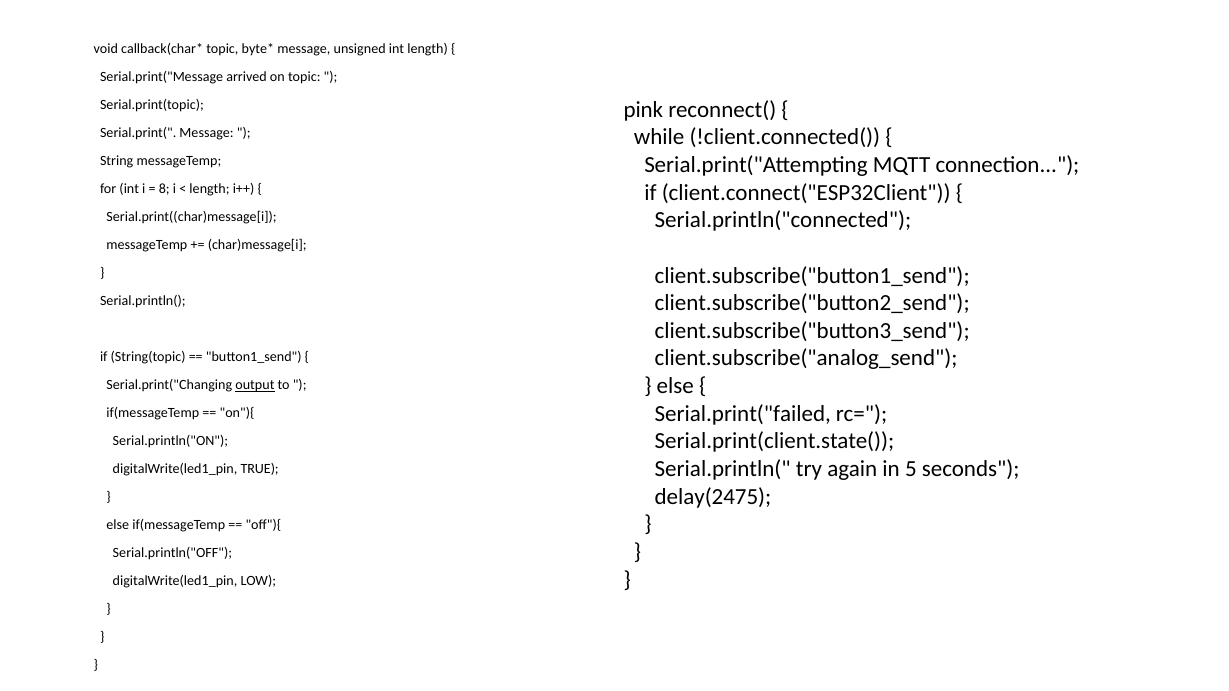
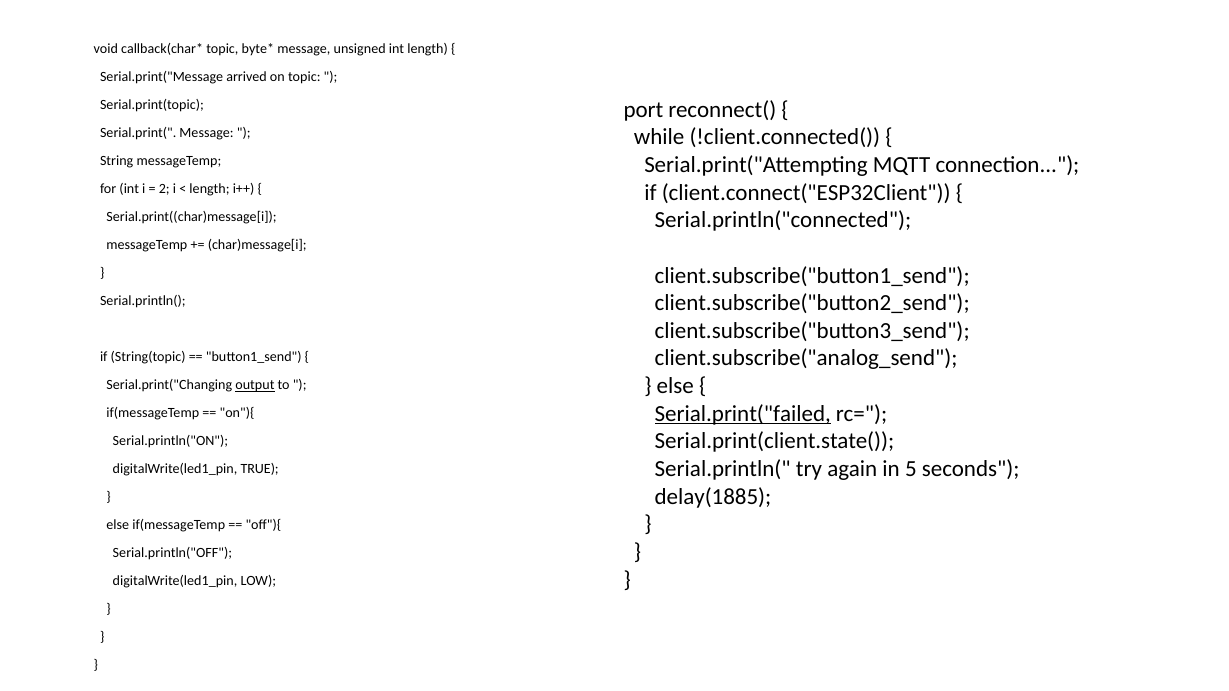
pink: pink -> port
8: 8 -> 2
Serial.print("failed underline: none -> present
delay(2475: delay(2475 -> delay(1885
